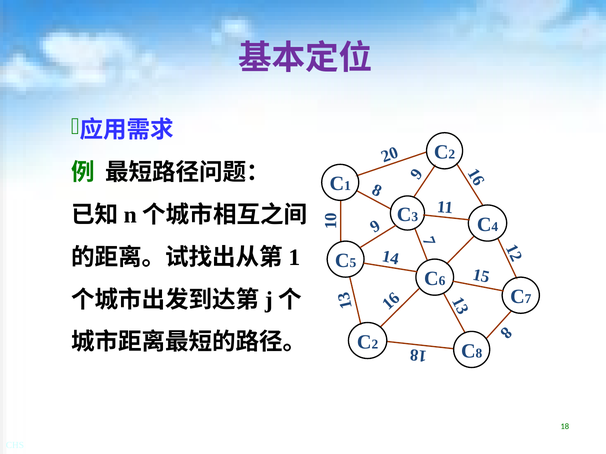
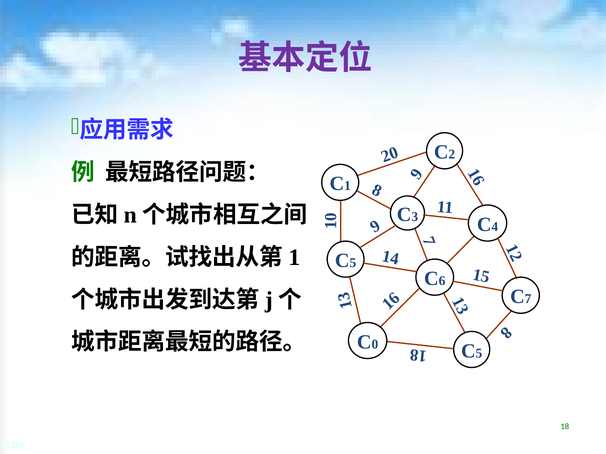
2 at (375, 345): 2 -> 0
8 at (479, 353): 8 -> 5
